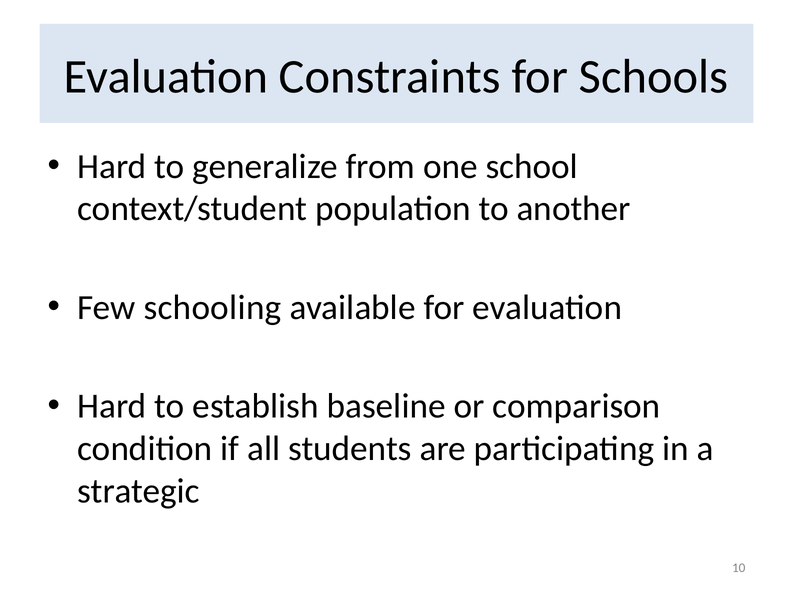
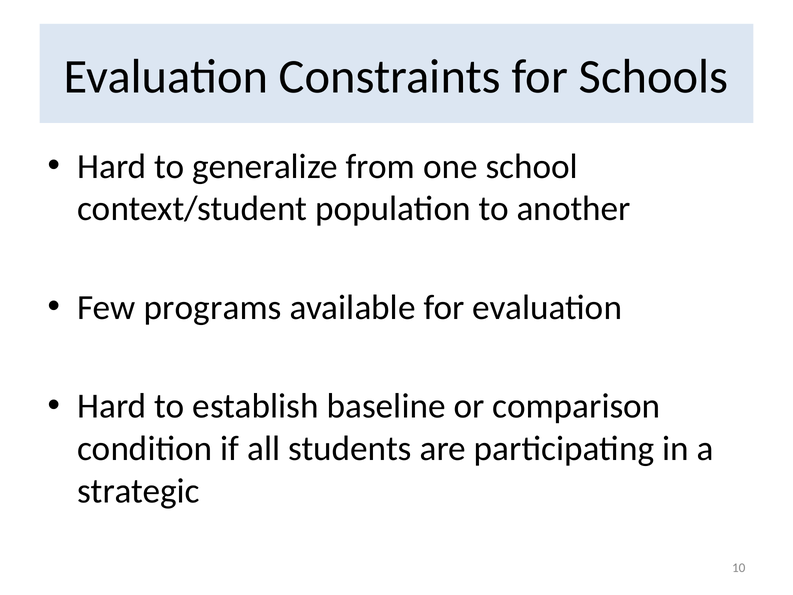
schooling: schooling -> programs
